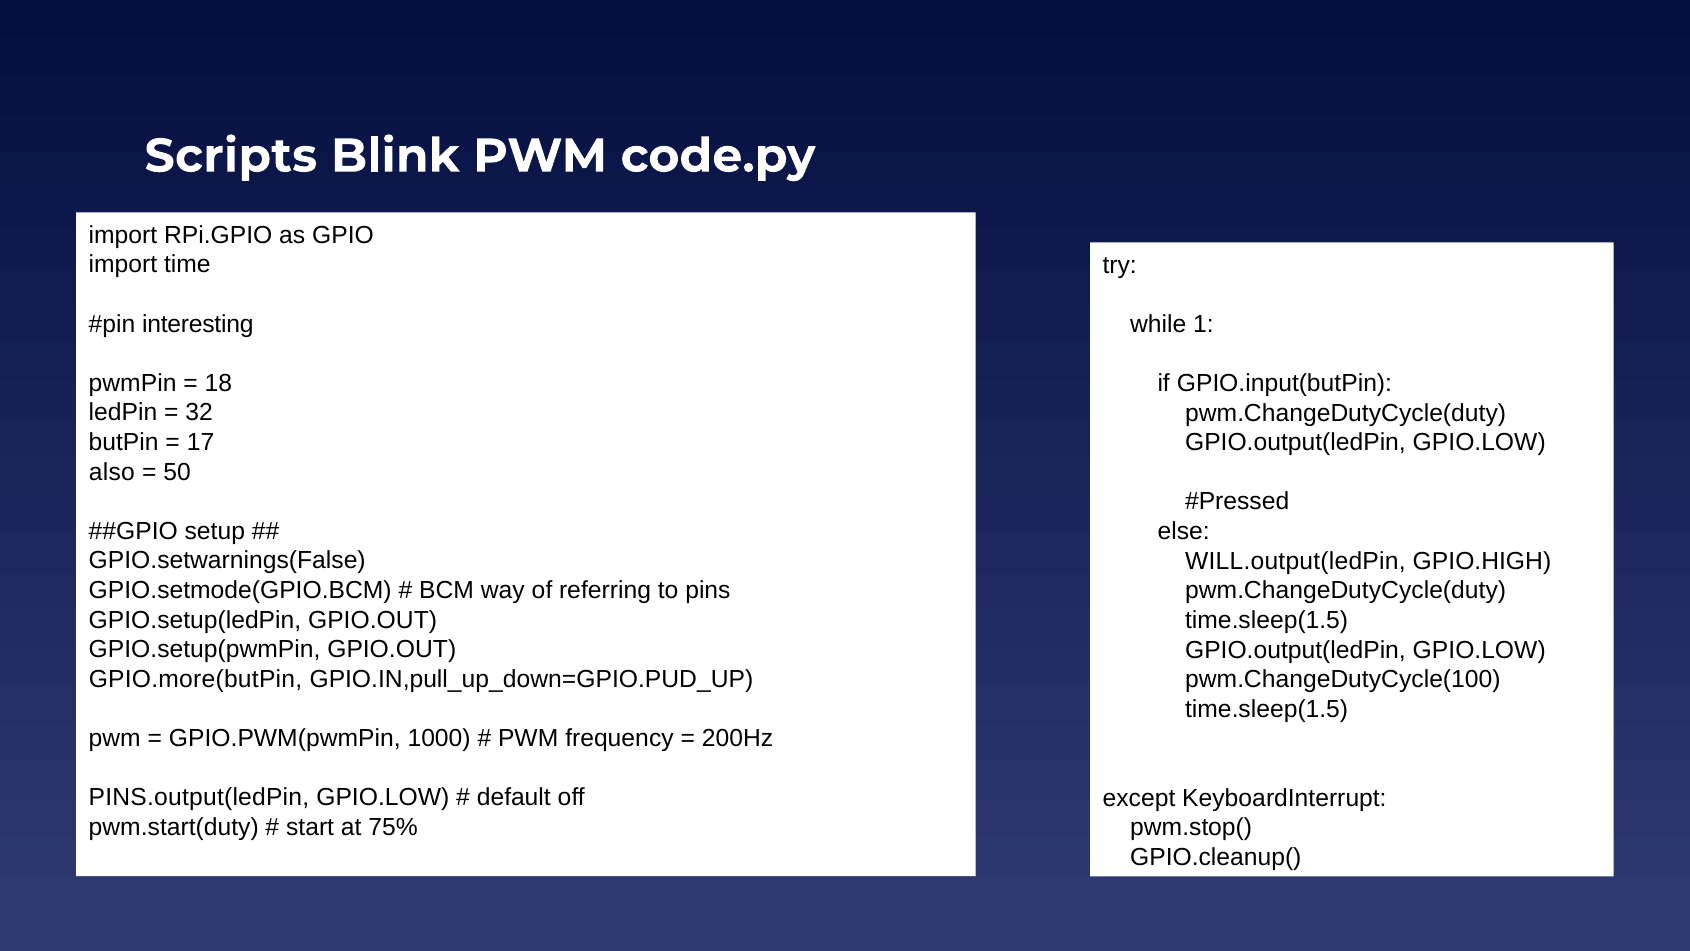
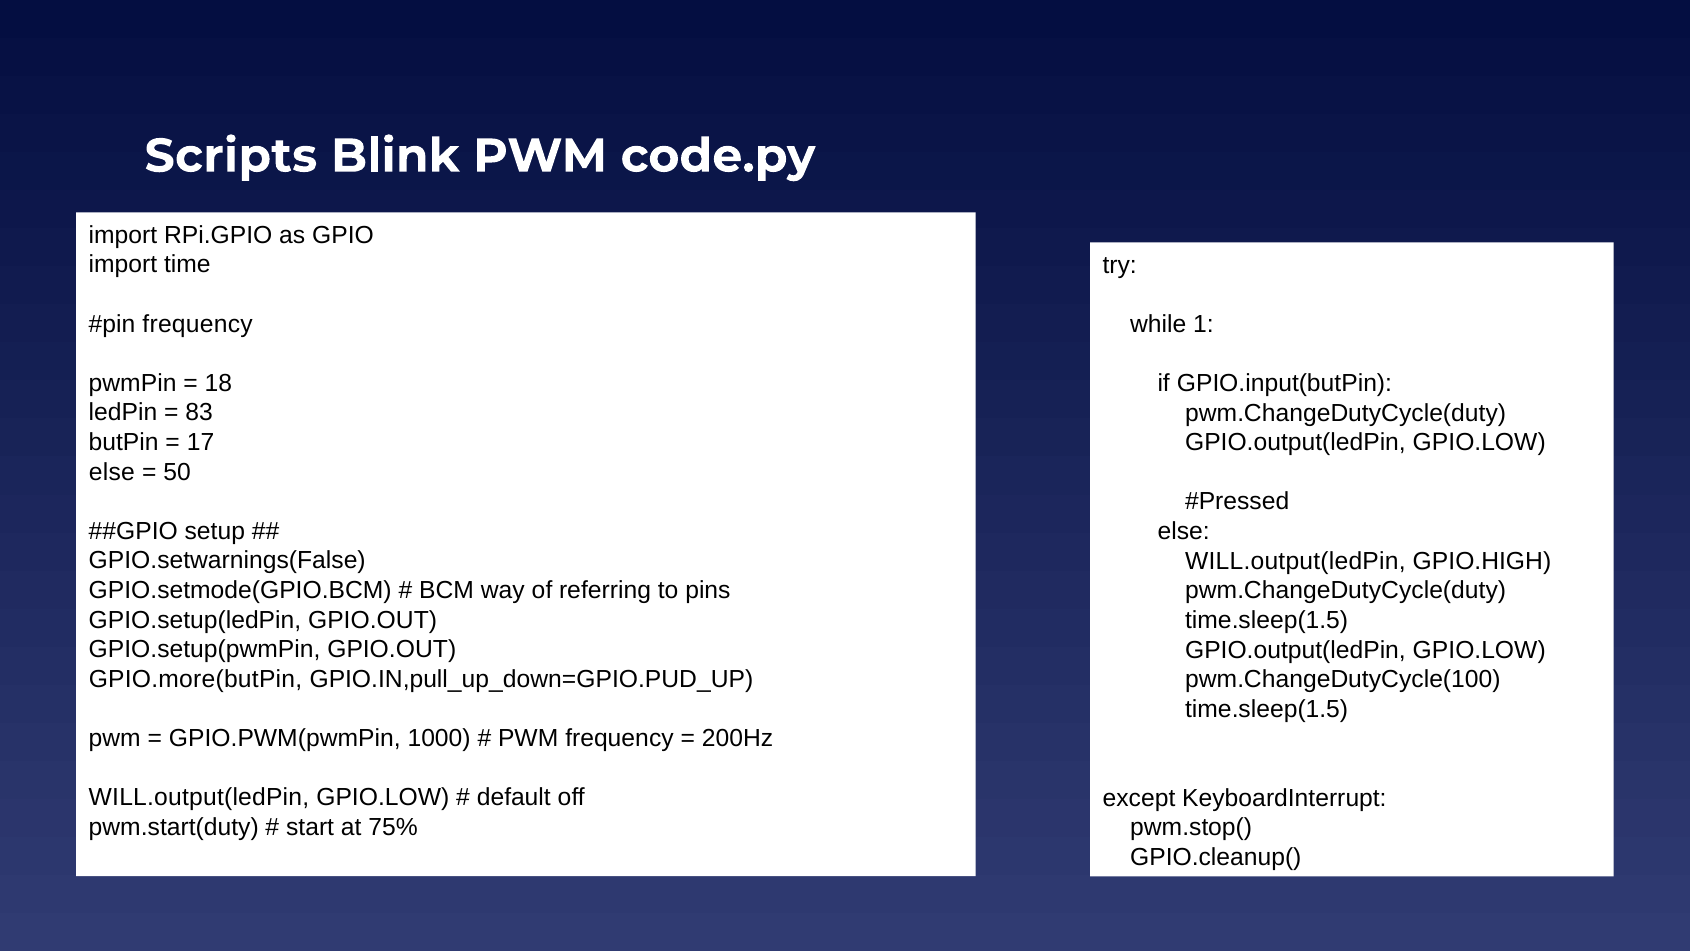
interesting at (198, 324): interesting -> frequency
32: 32 -> 83
also at (112, 472): also -> else
PINS.output(ledPin at (199, 797): PINS.output(ledPin -> WILL.output(ledPin
